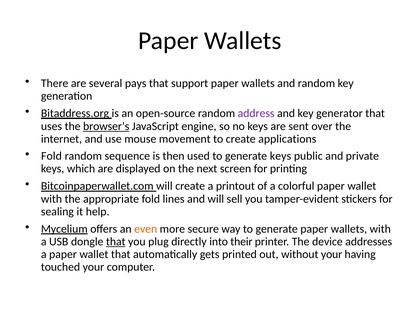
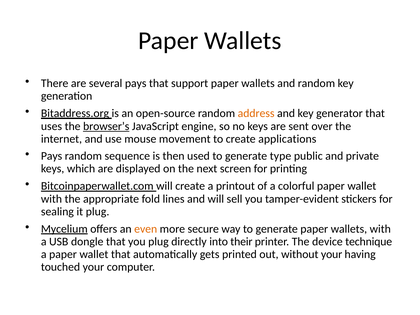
address colour: purple -> orange
Fold at (51, 156): Fold -> Pays
generate keys: keys -> type
it help: help -> plug
that at (116, 242) underline: present -> none
addresses: addresses -> technique
